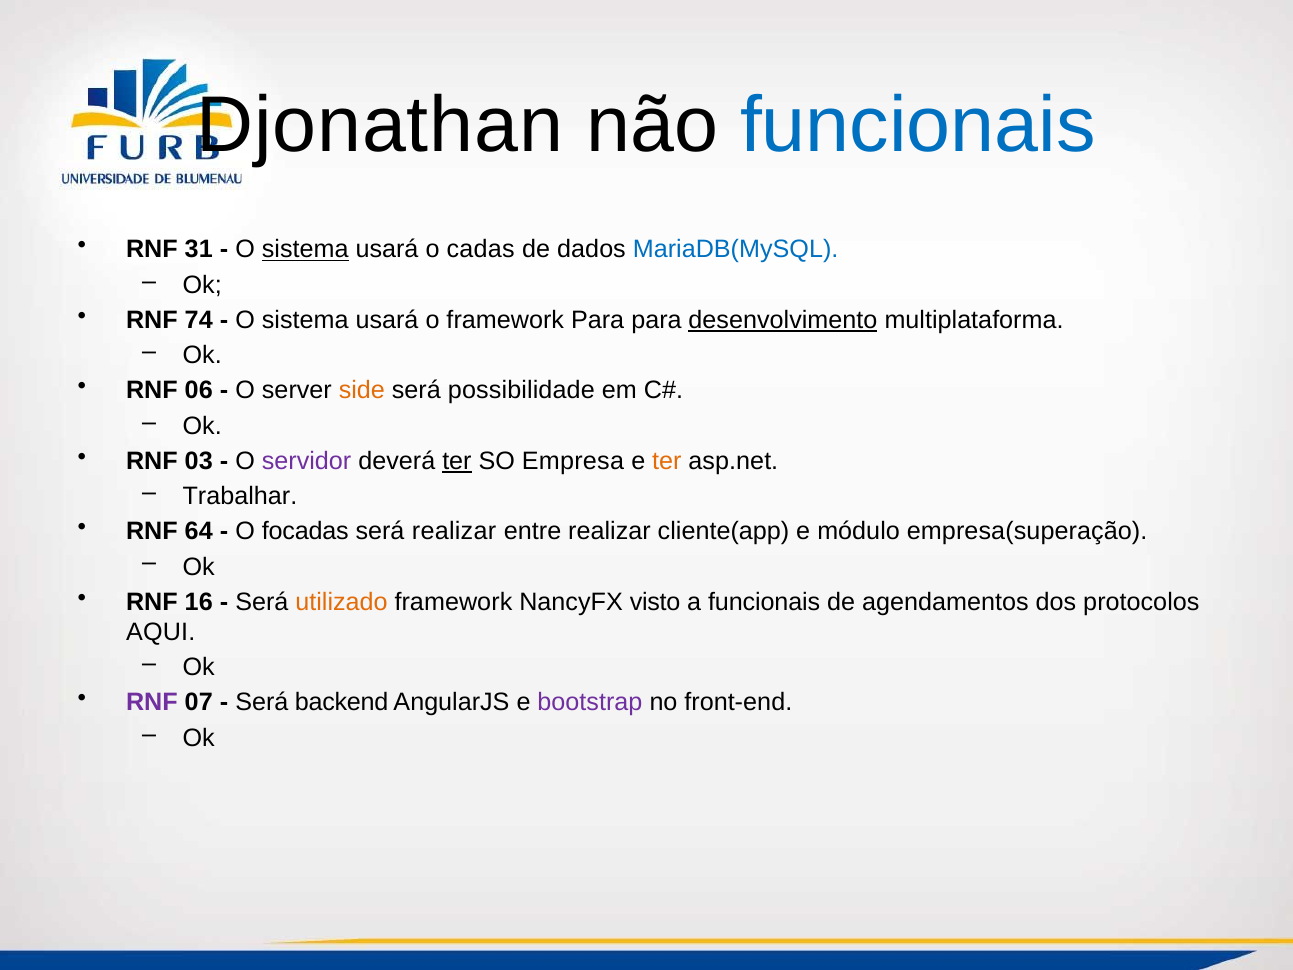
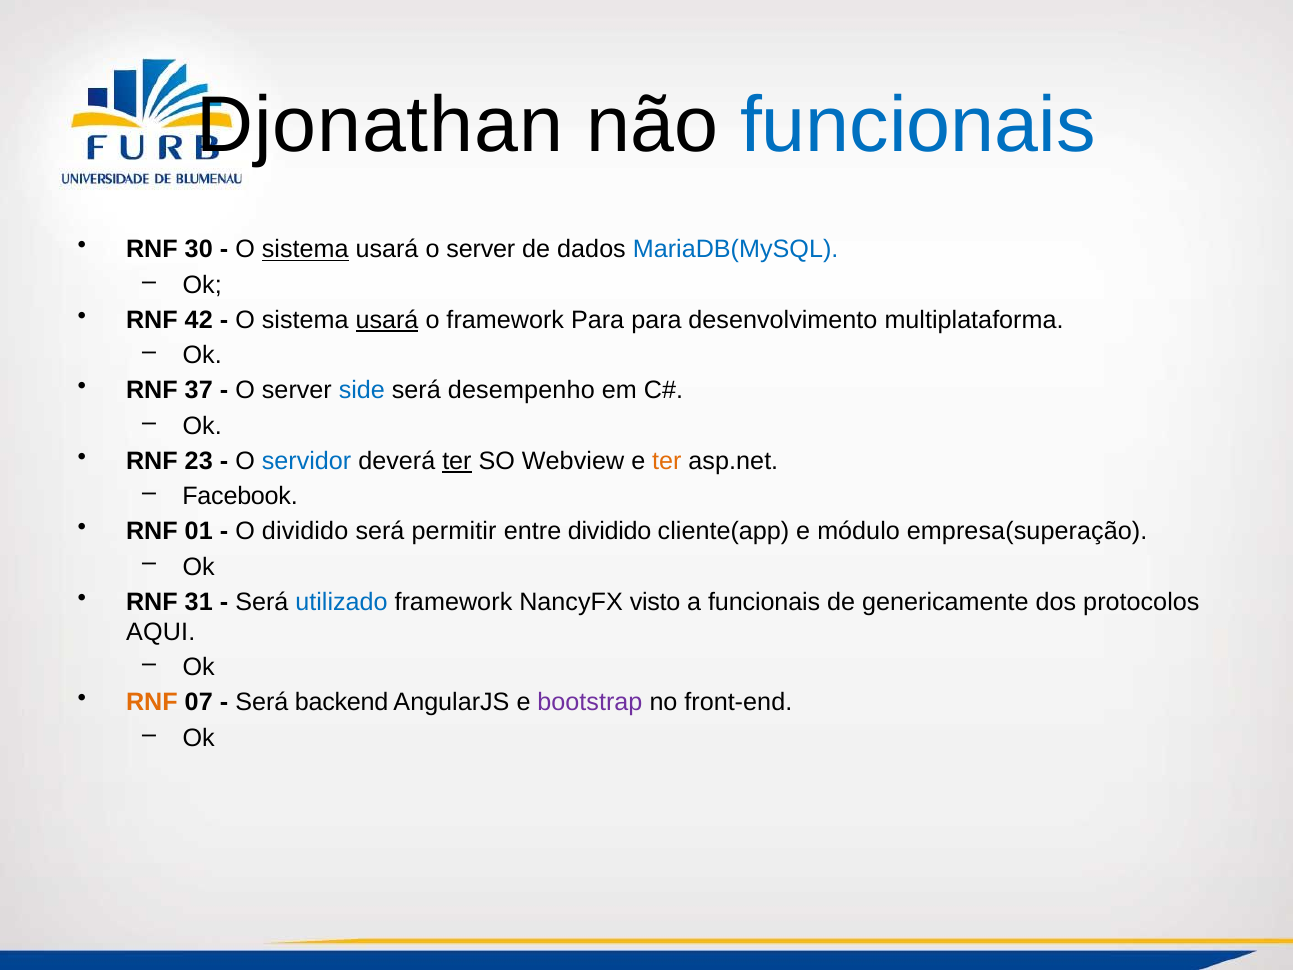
31: 31 -> 30
usará o cadas: cadas -> server
74: 74 -> 42
usará at (387, 320) underline: none -> present
desenvolvimento underline: present -> none
06: 06 -> 37
side colour: orange -> blue
possibilidade: possibilidade -> desempenho
03: 03 -> 23
servidor colour: purple -> blue
Empresa: Empresa -> Webview
Trabalhar: Trabalhar -> Facebook
64: 64 -> 01
O focadas: focadas -> dividido
será realizar: realizar -> permitir
entre realizar: realizar -> dividido
16: 16 -> 31
utilizado colour: orange -> blue
agendamentos: agendamentos -> genericamente
RNF at (152, 702) colour: purple -> orange
